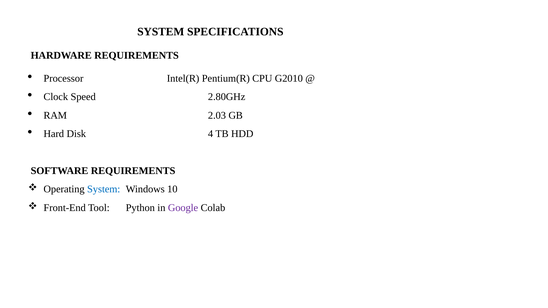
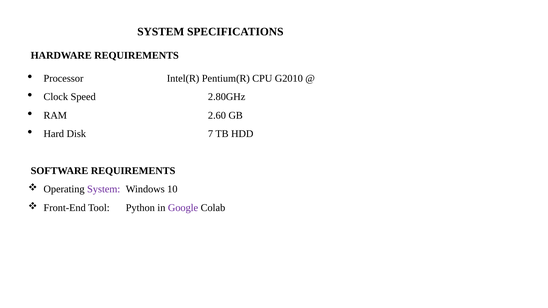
2.03: 2.03 -> 2.60
4: 4 -> 7
System at (104, 189) colour: blue -> purple
